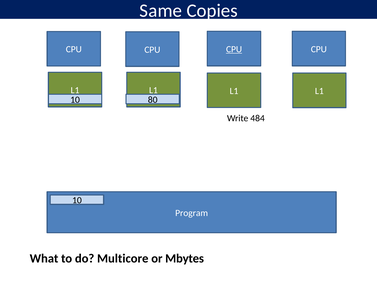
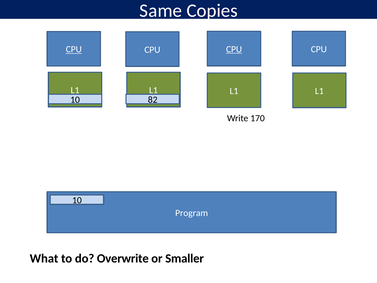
CPU at (74, 49) underline: none -> present
80: 80 -> 82
484: 484 -> 170
Multicore: Multicore -> Overwrite
Mbytes: Mbytes -> Smaller
